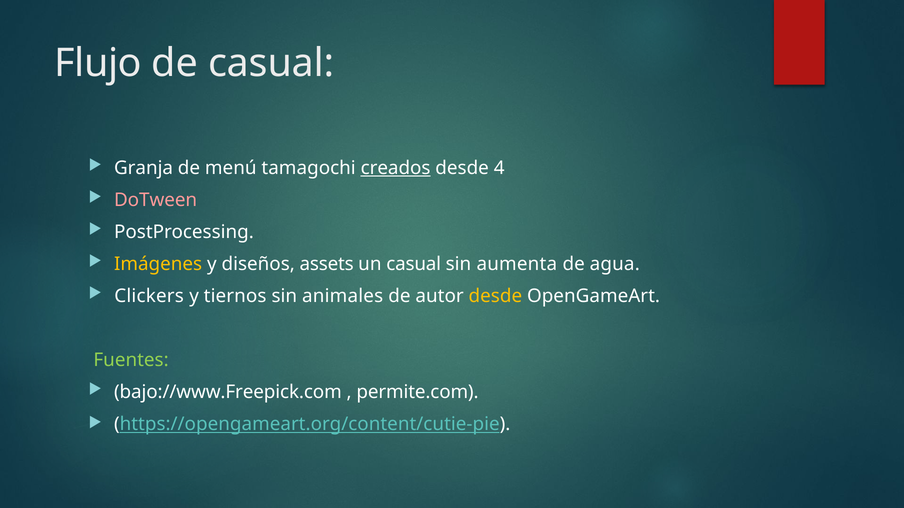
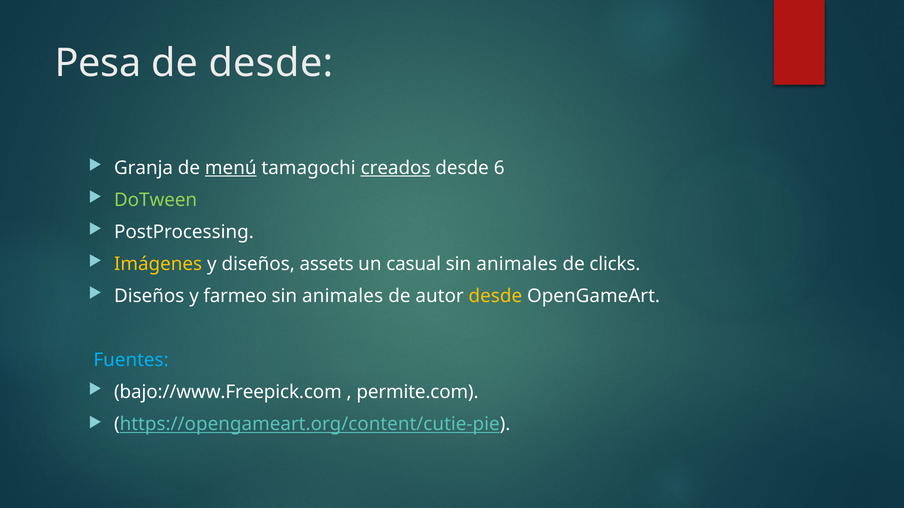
Flujo: Flujo -> Pesa
de casual: casual -> desde
menú underline: none -> present
4: 4 -> 6
DoTween colour: pink -> light green
aumenta at (517, 264): aumenta -> animales
agua: agua -> clicks
Clickers at (149, 296): Clickers -> Diseños
tiernos: tiernos -> farmeo
Fuentes colour: light green -> light blue
